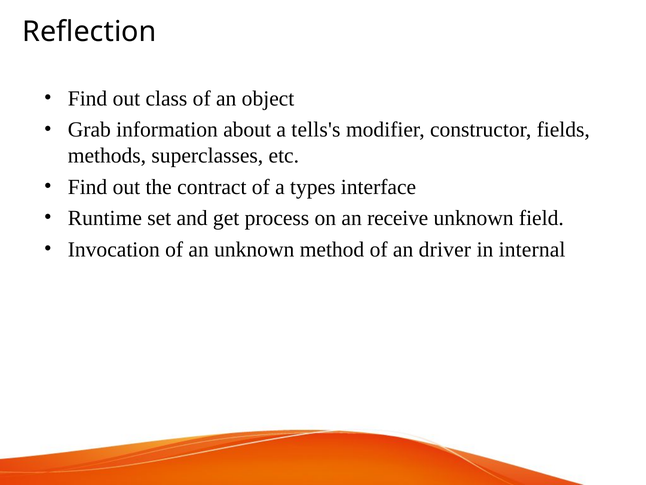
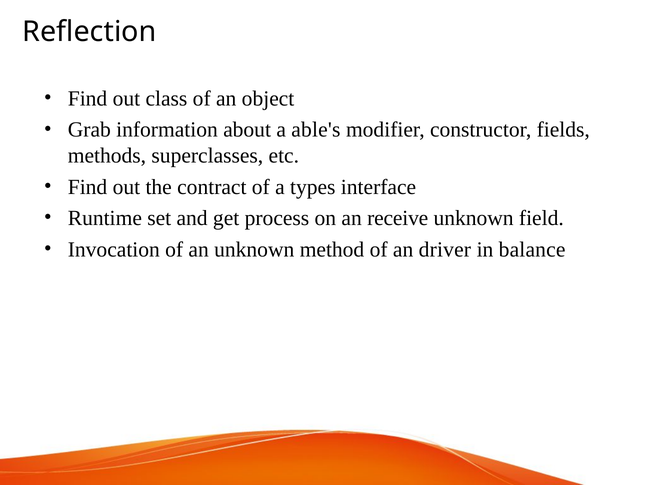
tells's: tells's -> able's
internal: internal -> balance
